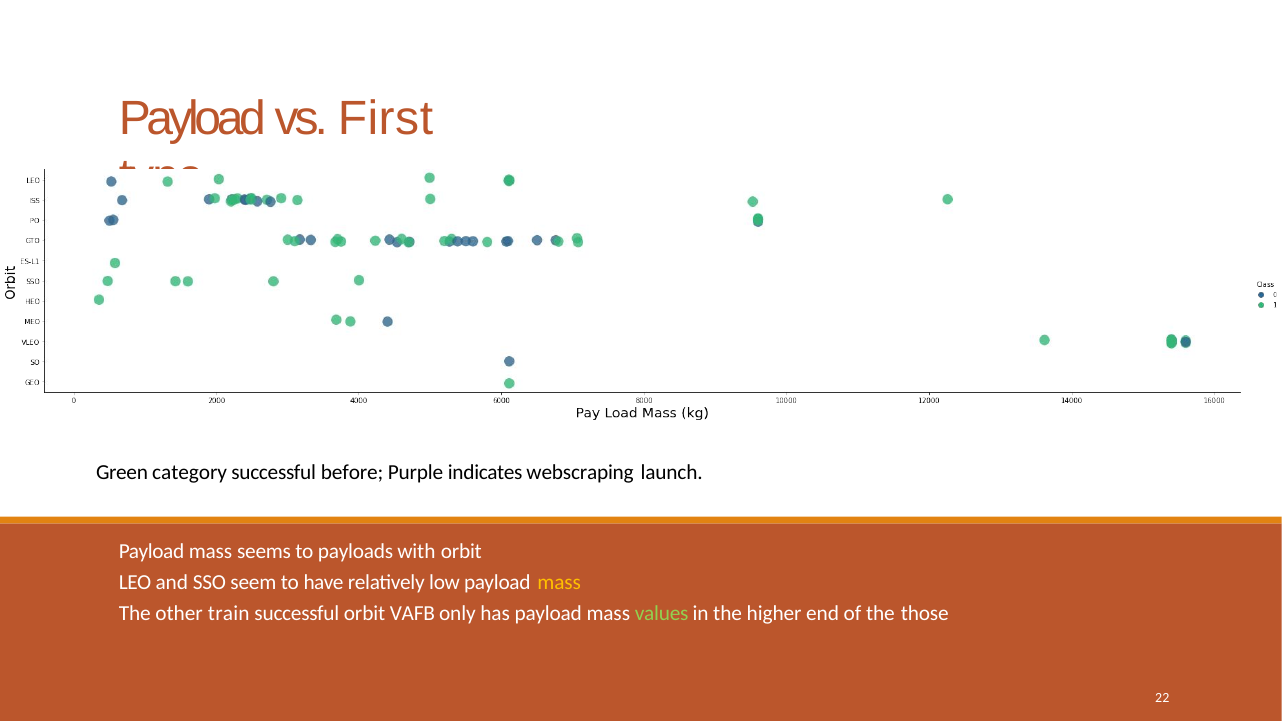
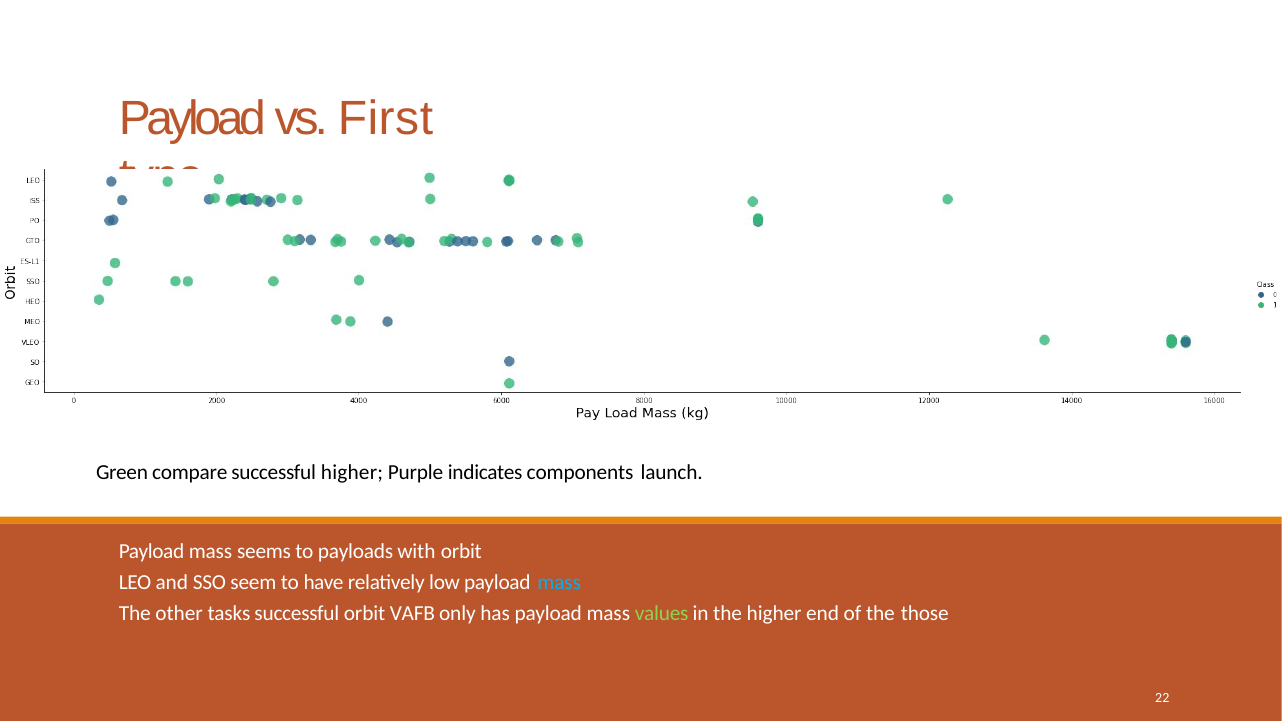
category: category -> compare
successful before: before -> higher
webscraping: webscraping -> components
mass at (559, 582) colour: yellow -> light blue
train: train -> tasks
